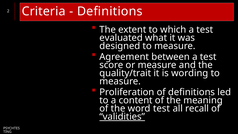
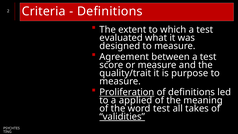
wording: wording -> purpose
Proliferation underline: none -> present
content: content -> applied
recall: recall -> takes
